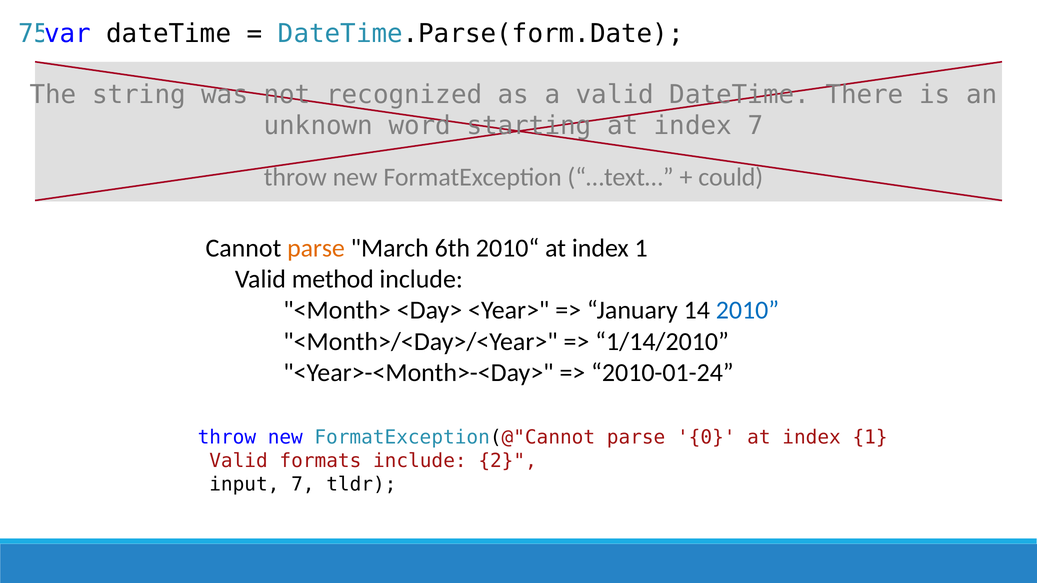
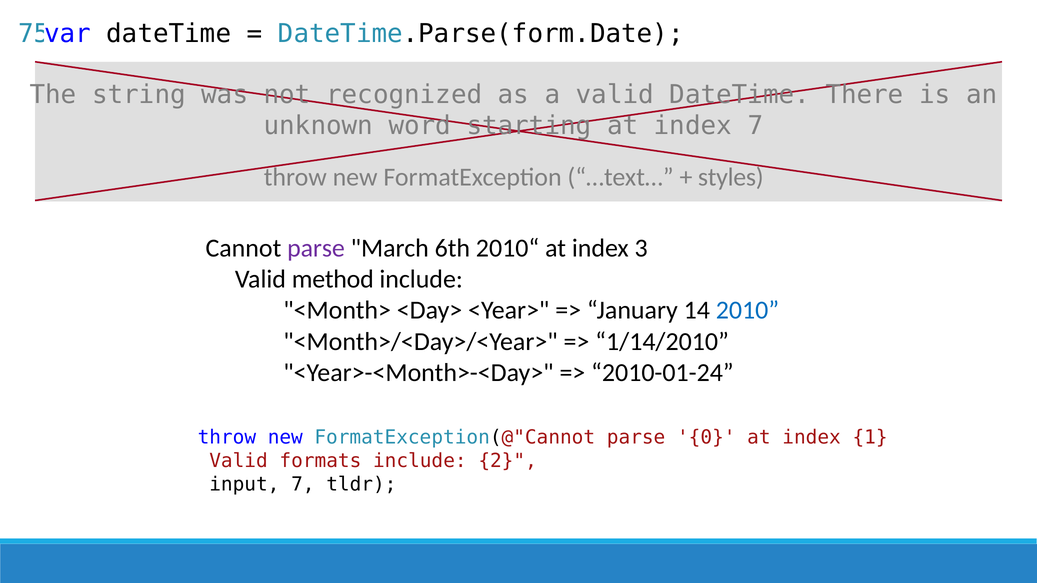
could: could -> styles
parse at (316, 248) colour: orange -> purple
2010“ at index 1: 1 -> 3
